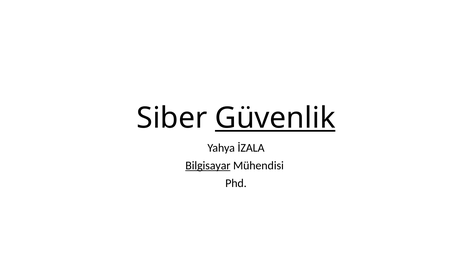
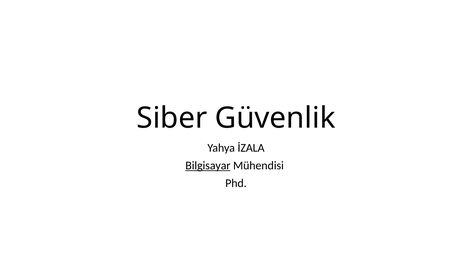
Güvenlik underline: present -> none
